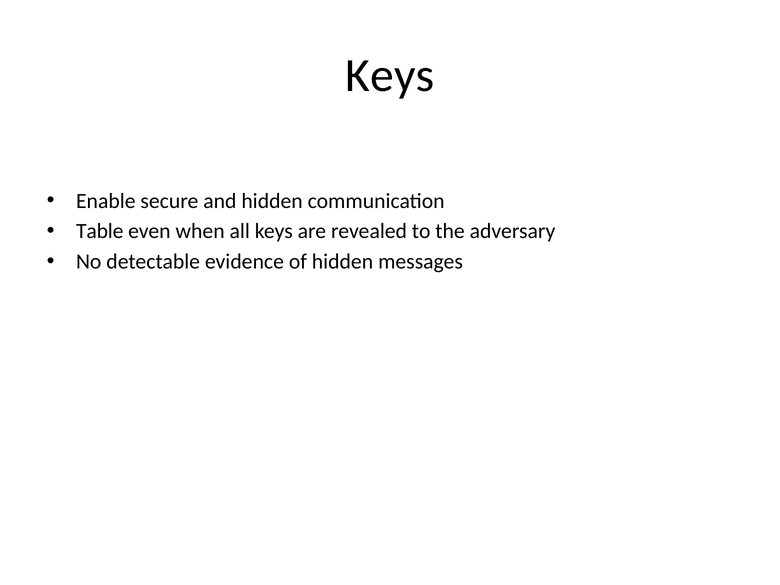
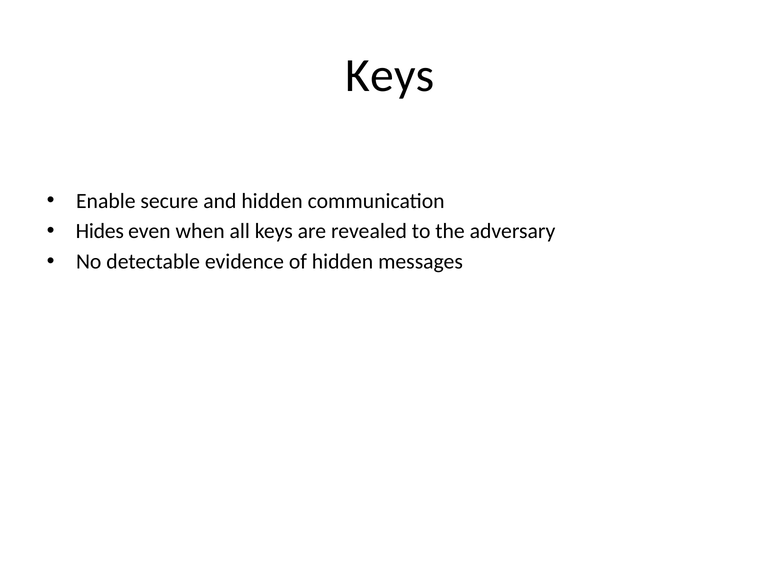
Table: Table -> Hides
